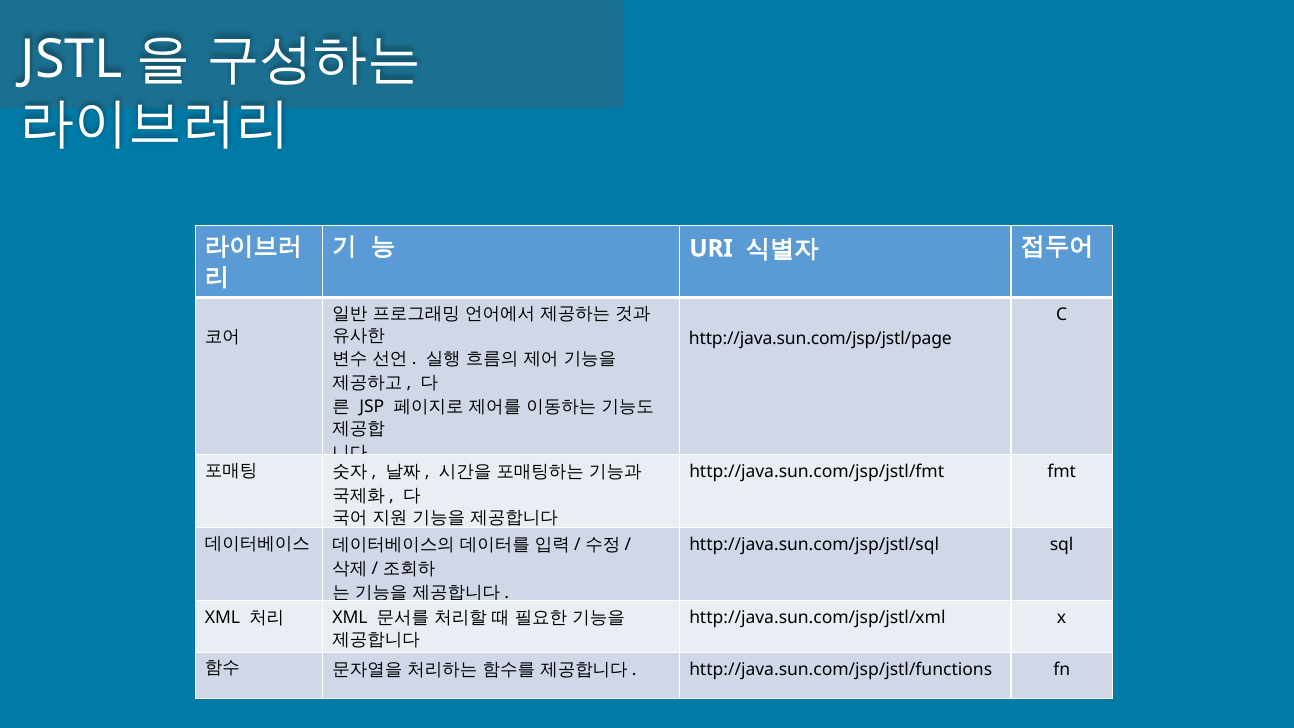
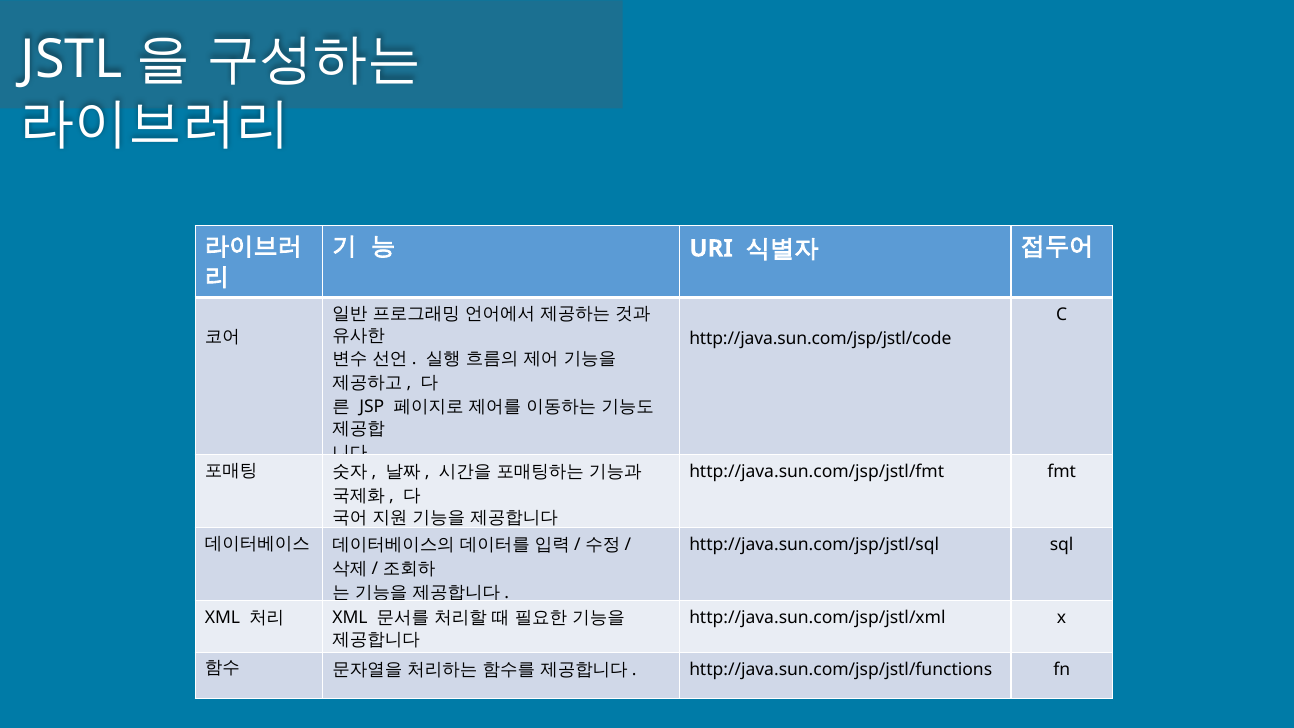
http://java.sun.com/jsp/jstl/page: http://java.sun.com/jsp/jstl/page -> http://java.sun.com/jsp/jstl/code
